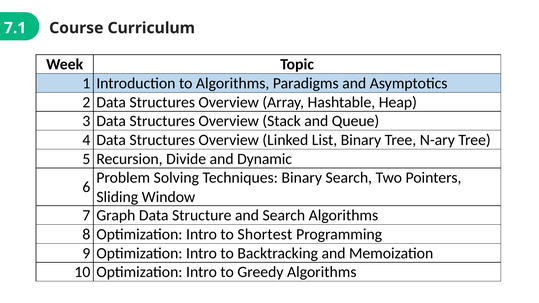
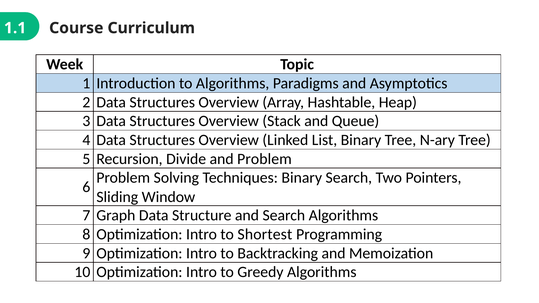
7.1: 7.1 -> 1.1
and Dynamic: Dynamic -> Problem
